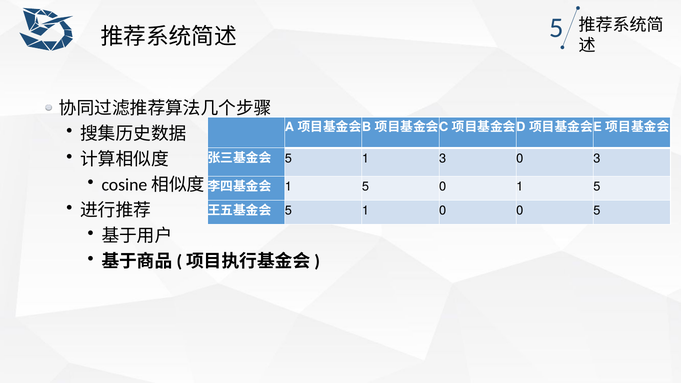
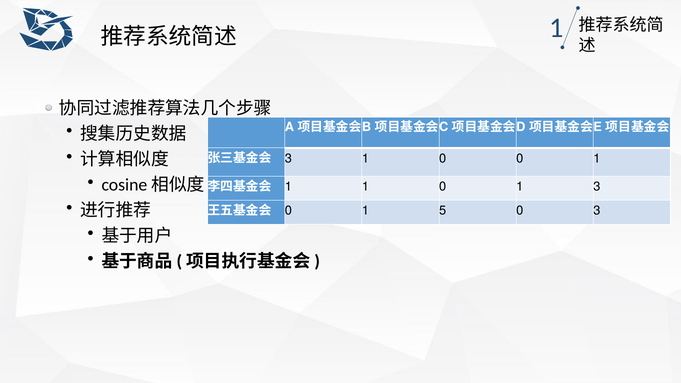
5 at (556, 28): 5 -> 1
5 at (288, 158): 5 -> 3
3 at (443, 158): 3 -> 0
3 at (597, 158): 3 -> 1
5 at (365, 187): 5 -> 1
0 1 5: 5 -> 3
5 at (288, 211): 5 -> 0
1 0: 0 -> 5
0 5: 5 -> 3
